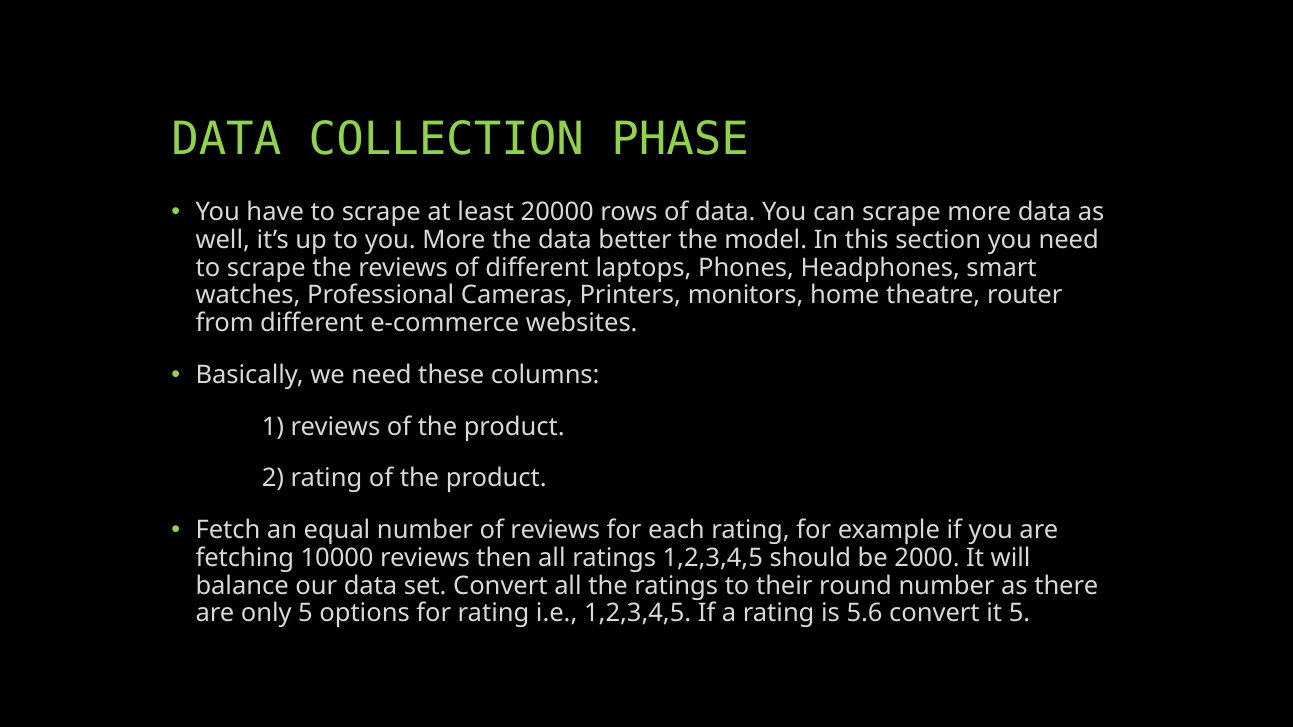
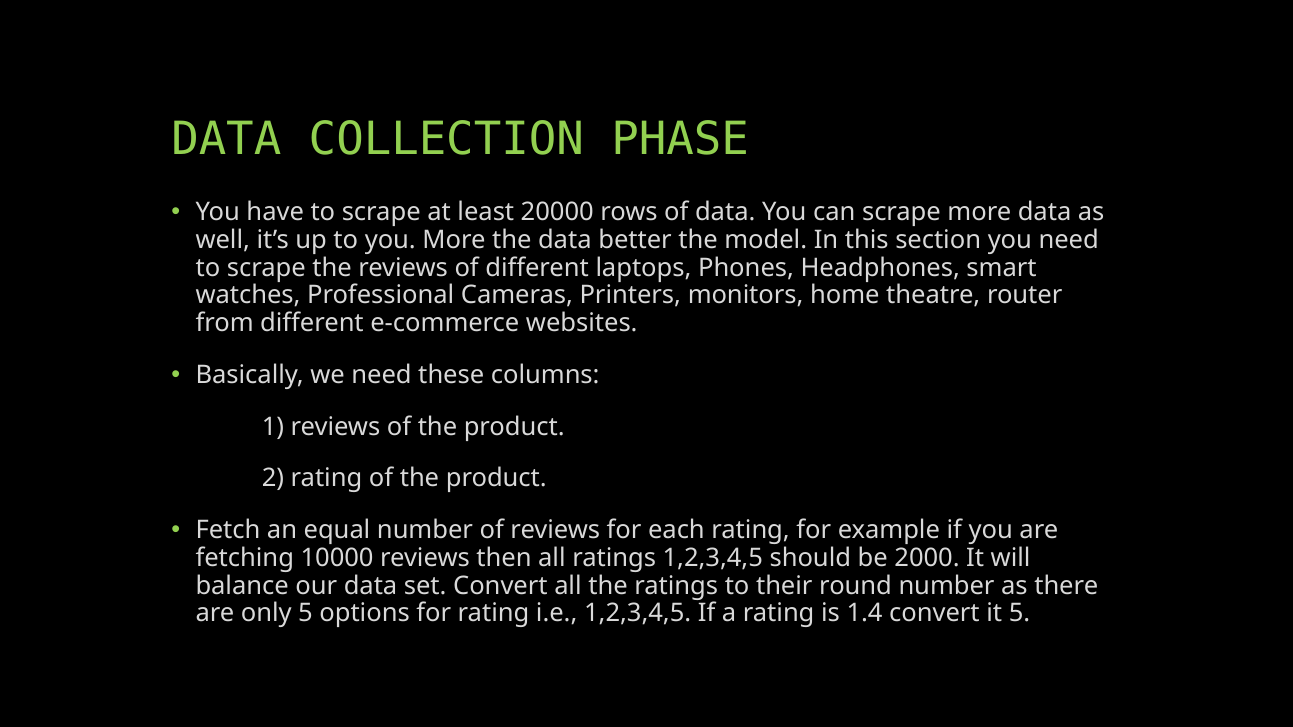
5.6: 5.6 -> 1.4
